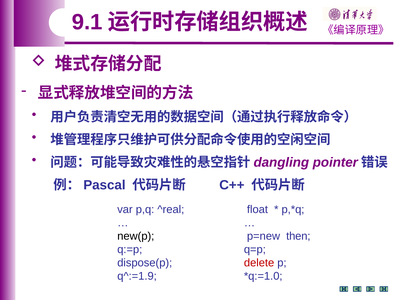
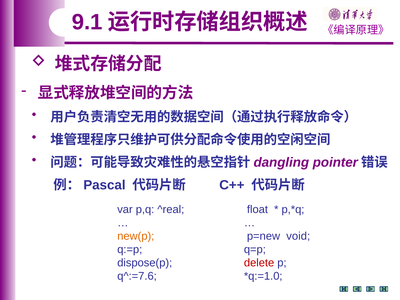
new(p colour: black -> orange
then: then -> void
q^:=1.9: q^:=1.9 -> q^:=7.6
